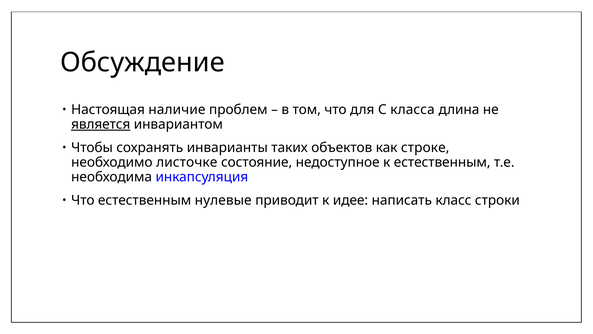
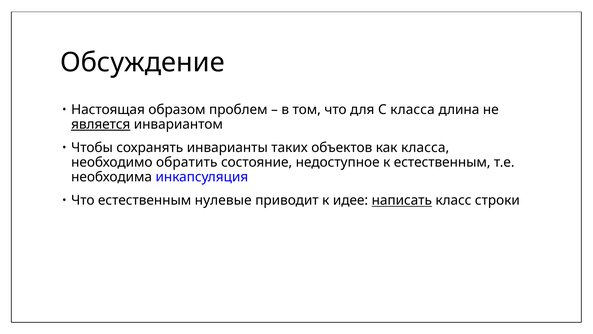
наличие: наличие -> образом
как строке: строке -> класса
листочке: листочке -> обратить
написать underline: none -> present
